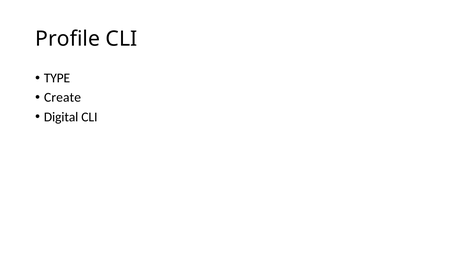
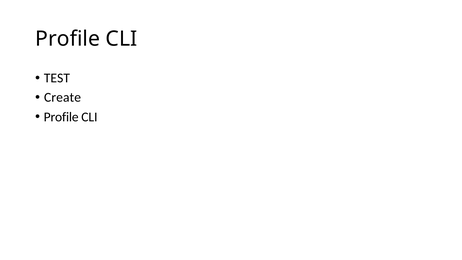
TYPE: TYPE -> TEST
Digital at (61, 117): Digital -> Profile
